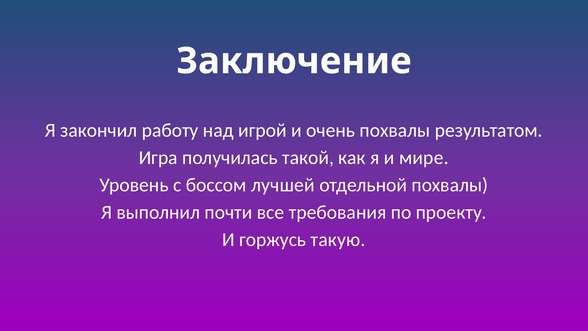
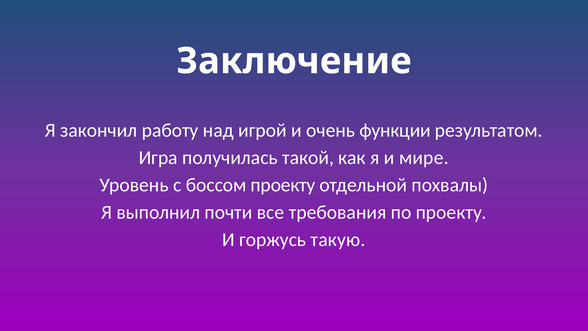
очень похвалы: похвалы -> функции
боссом лучшей: лучшей -> проекту
